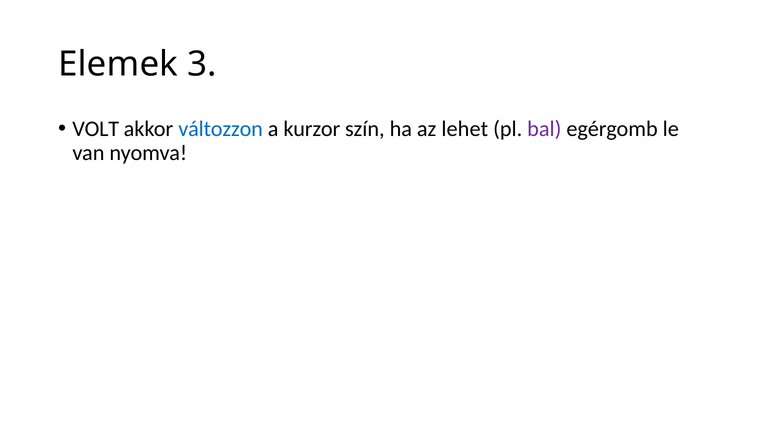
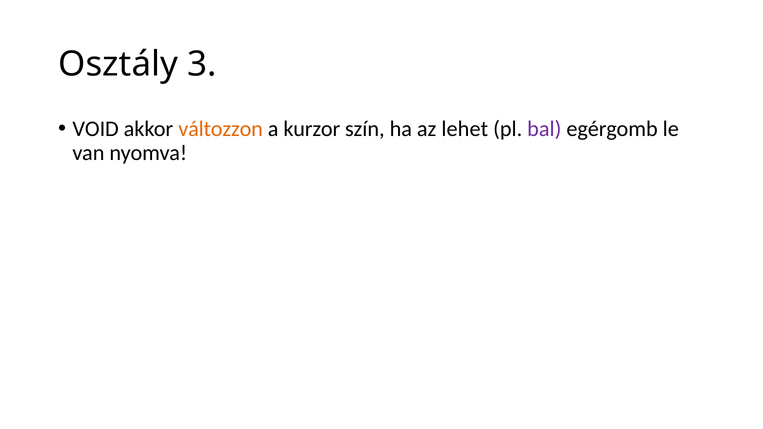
Elemek: Elemek -> Osztály
VOLT: VOLT -> VOID
változzon colour: blue -> orange
